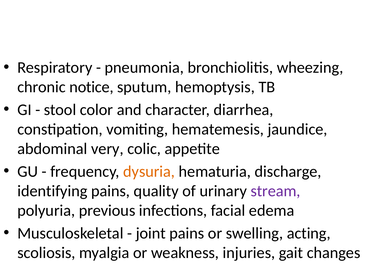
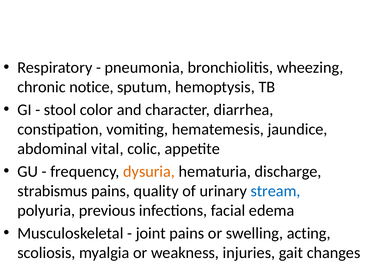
very: very -> vital
identifying: identifying -> strabismus
stream colour: purple -> blue
